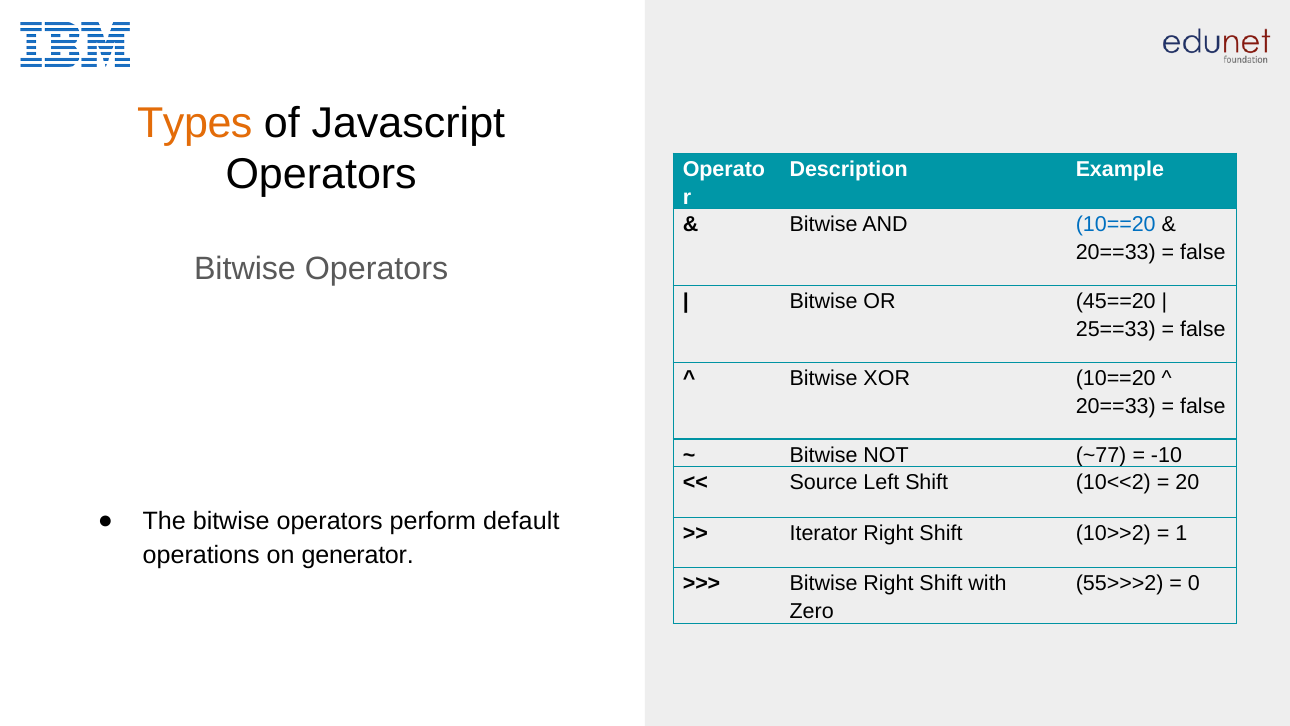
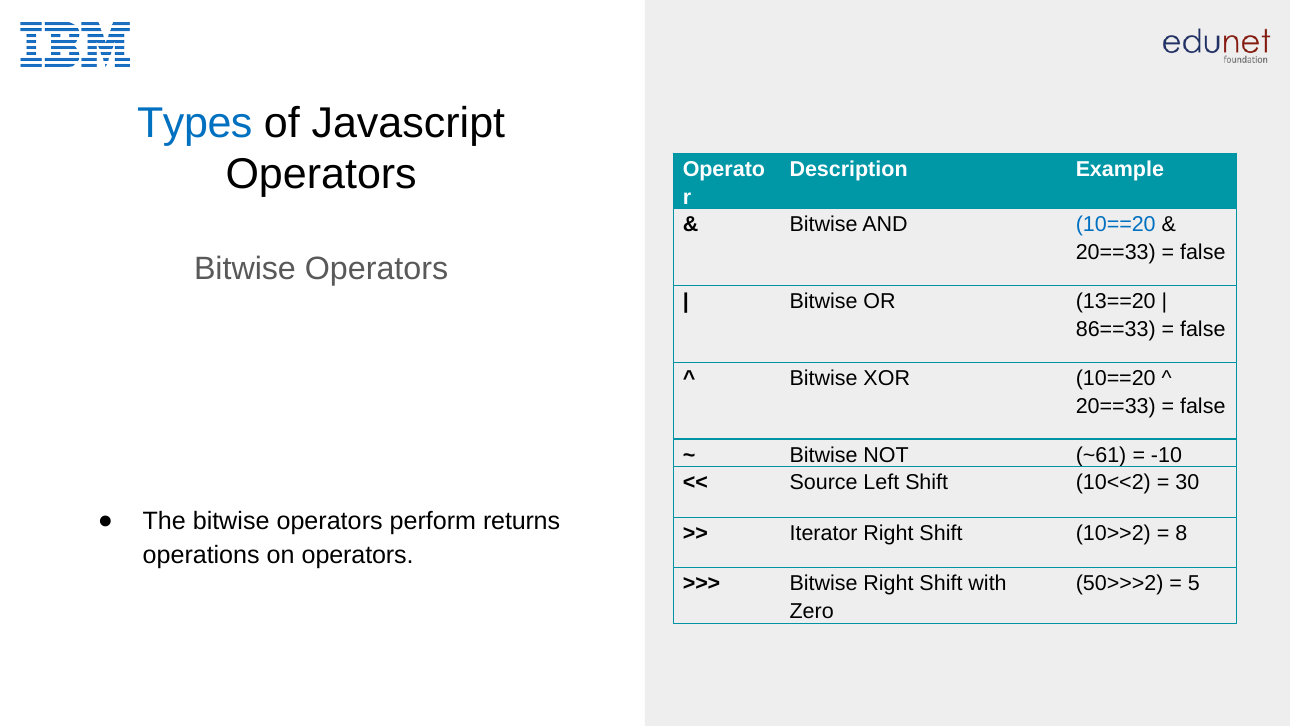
Types colour: orange -> blue
45==20: 45==20 -> 13==20
25==33: 25==33 -> 86==33
~77: ~77 -> ~61
20: 20 -> 30
default: default -> returns
1: 1 -> 8
on generator: generator -> operators
55>>>2: 55>>>2 -> 50>>>2
0: 0 -> 5
